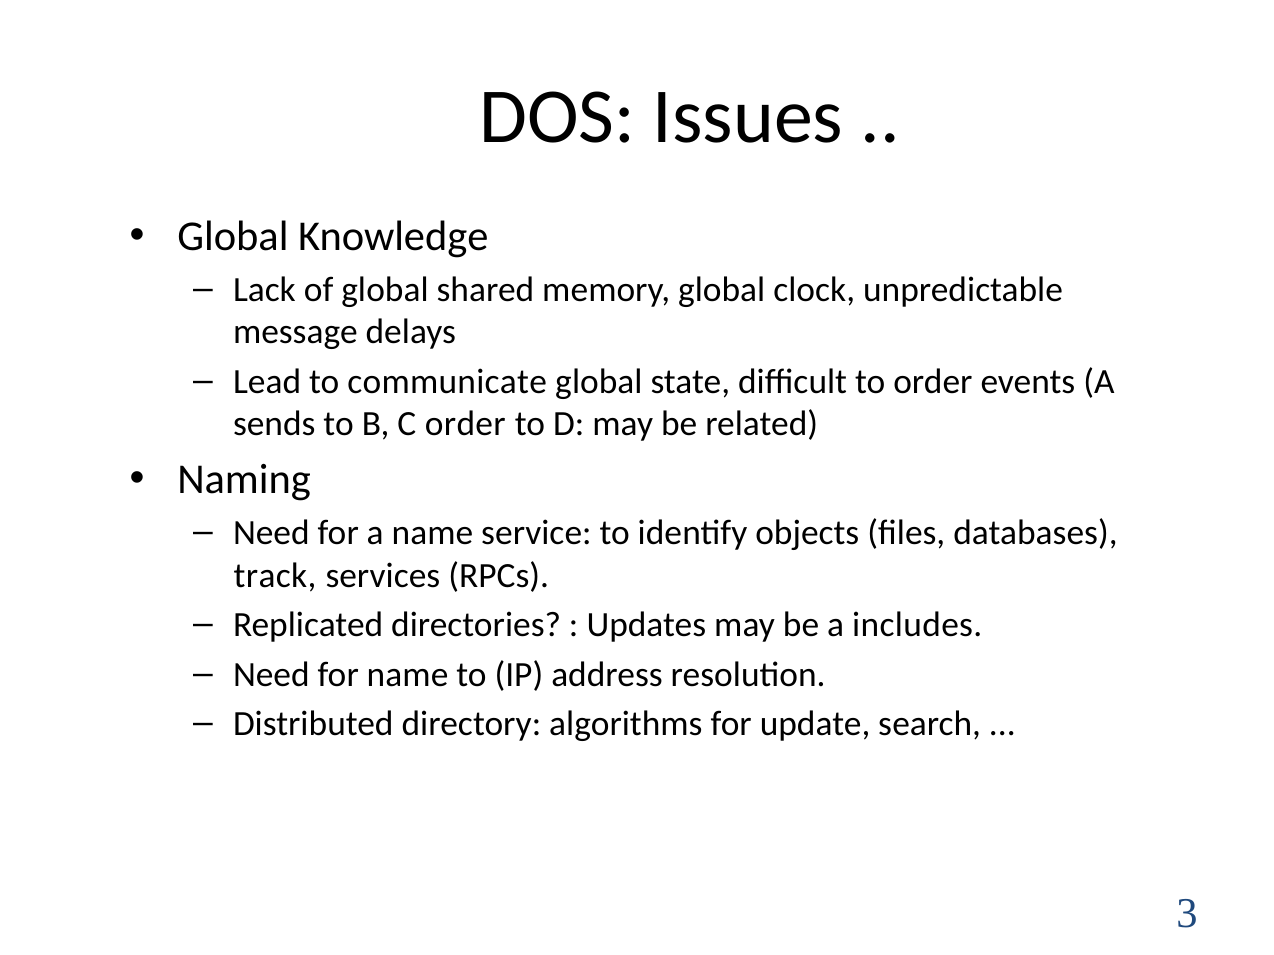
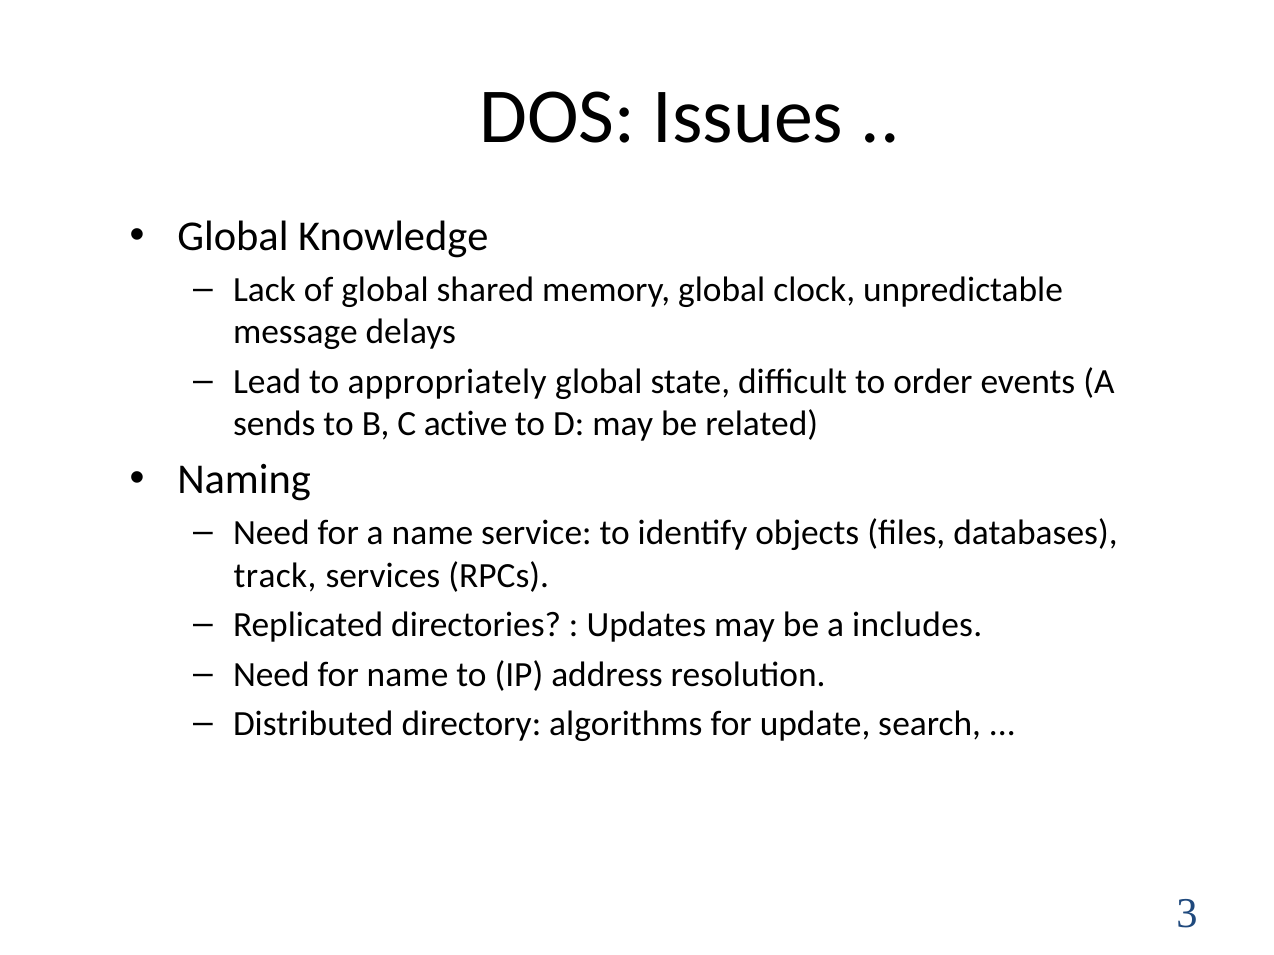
communicate: communicate -> appropriately
C order: order -> active
